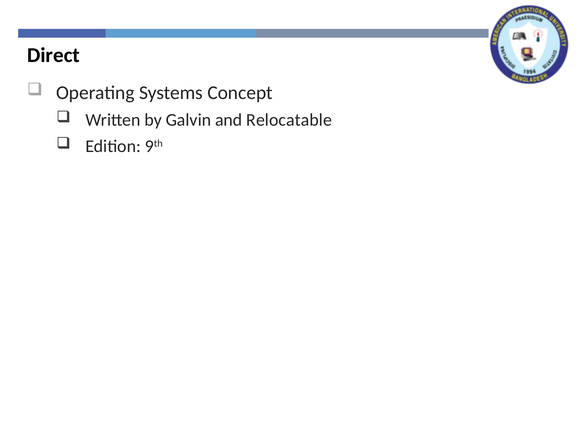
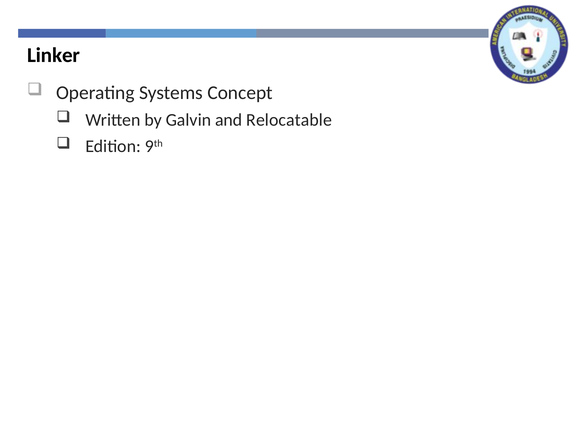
Direct: Direct -> Linker
